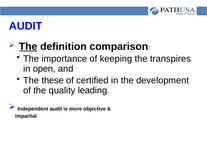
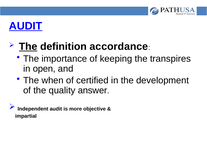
AUDIT at (26, 26) underline: none -> present
comparison: comparison -> accordance
these: these -> when
leading: leading -> answer
